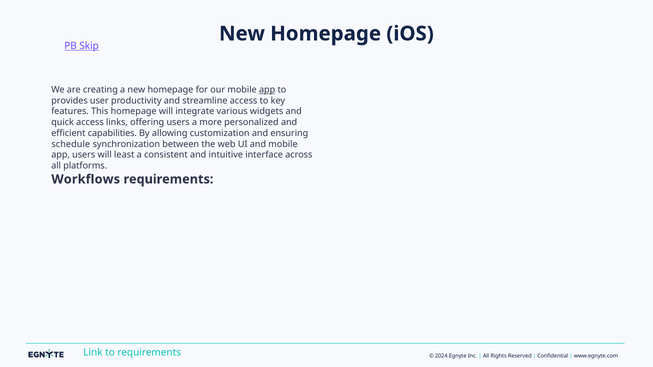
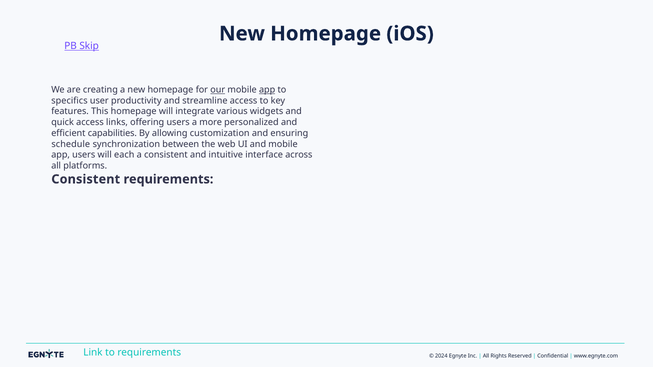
our underline: none -> present
provides: provides -> specifics
least: least -> each
Workflows at (86, 179): Workflows -> Consistent
